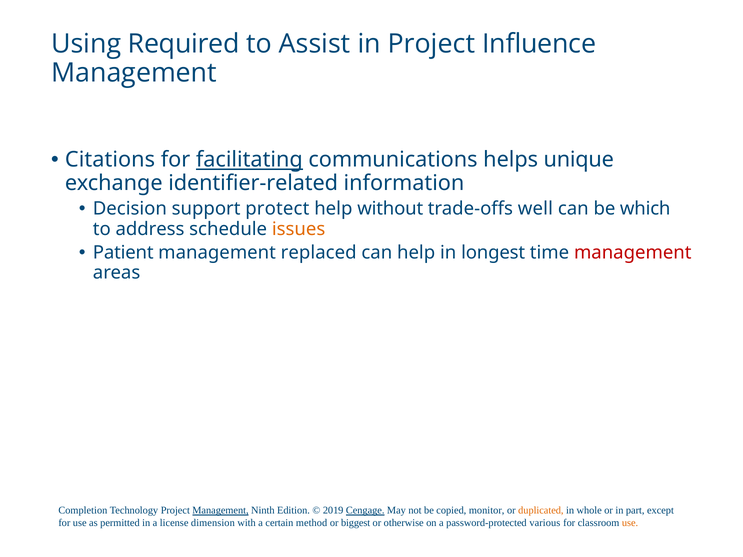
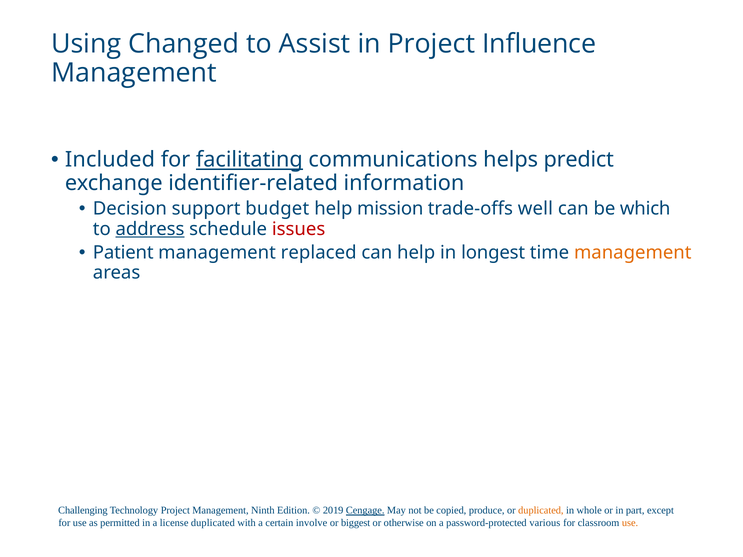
Required: Required -> Changed
Citations: Citations -> Included
unique: unique -> predict
protect: protect -> budget
without: without -> mission
address underline: none -> present
issues colour: orange -> red
management at (633, 253) colour: red -> orange
Completion: Completion -> Challenging
Management at (220, 511) underline: present -> none
monitor: monitor -> produce
license dimension: dimension -> duplicated
method: method -> involve
